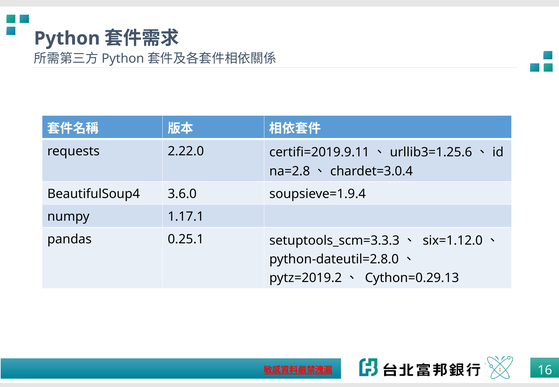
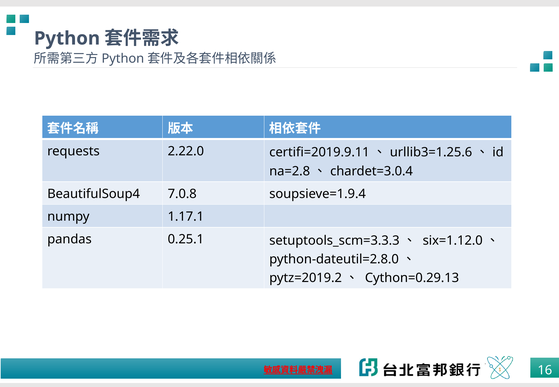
3.6.0: 3.6.0 -> 7.0.8
